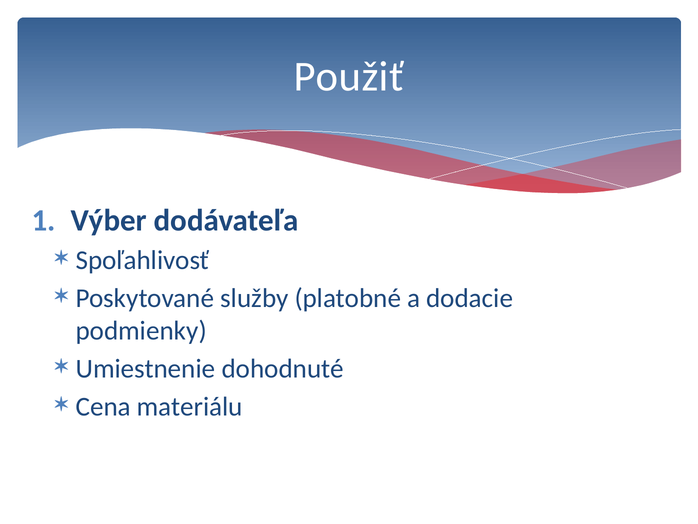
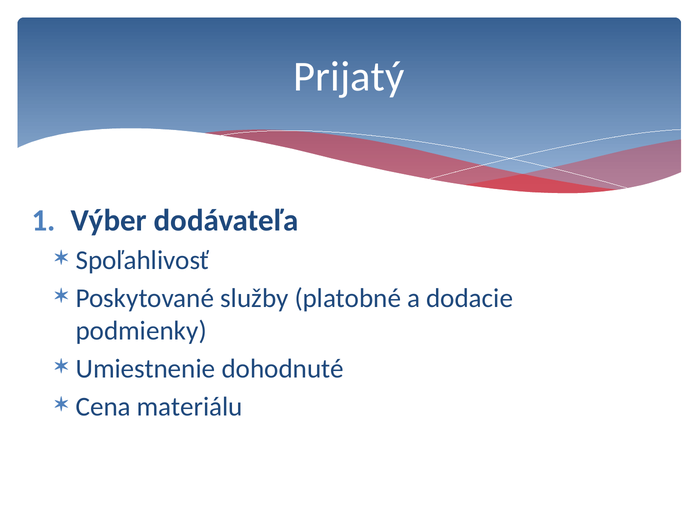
Použiť: Použiť -> Prijatý
